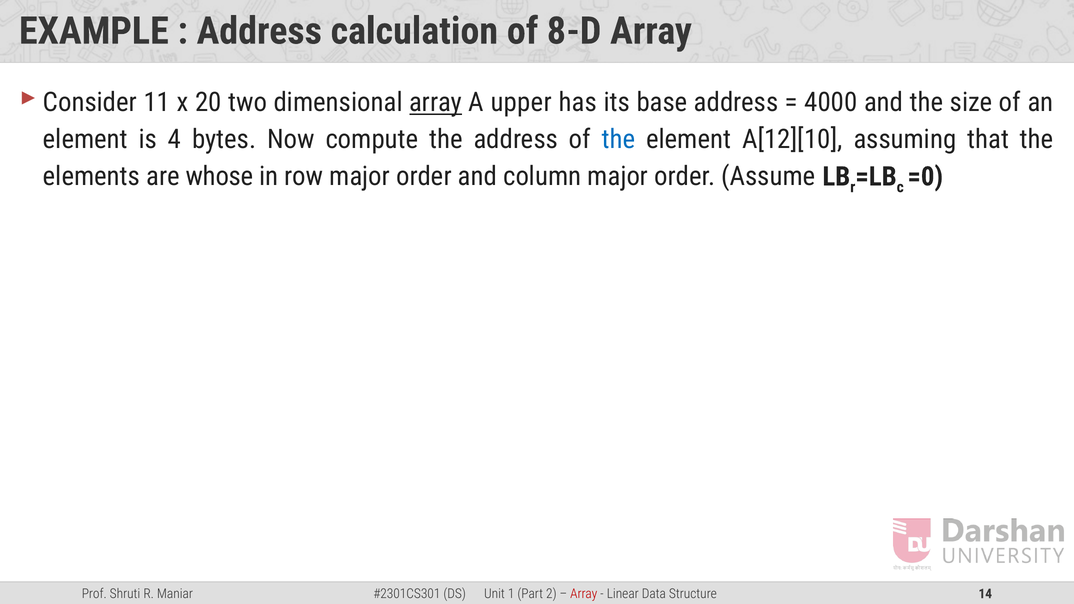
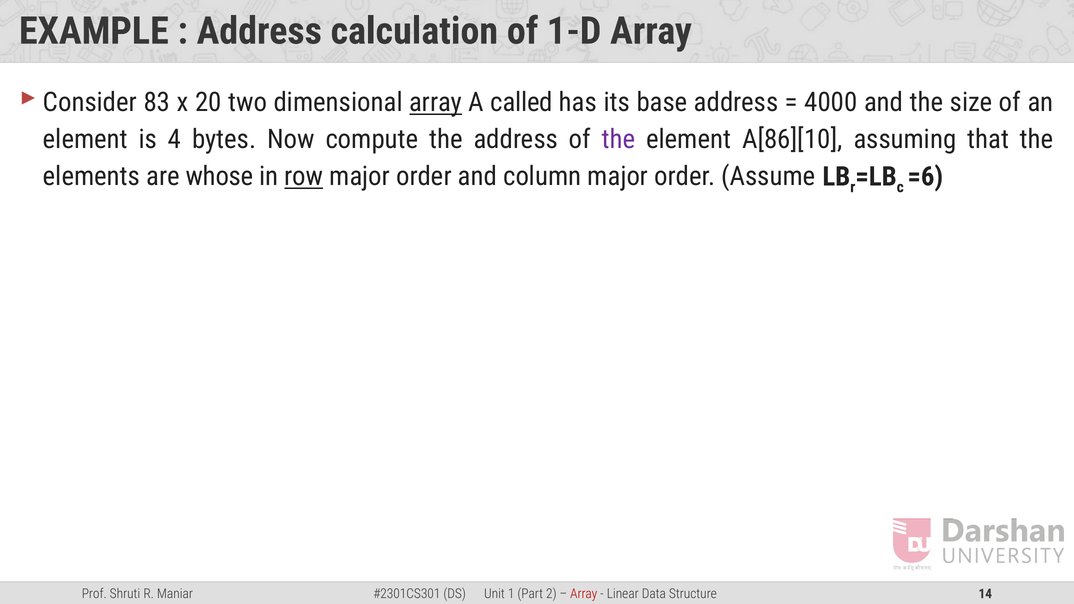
8-D: 8-D -> 1-D
11: 11 -> 83
upper: upper -> called
the at (619, 139) colour: blue -> purple
A[12][10: A[12][10 -> A[86][10
row underline: none -> present
=0: =0 -> =6
